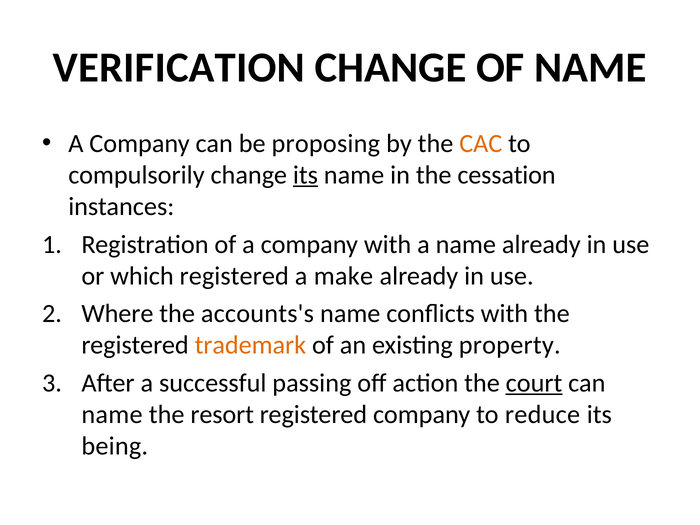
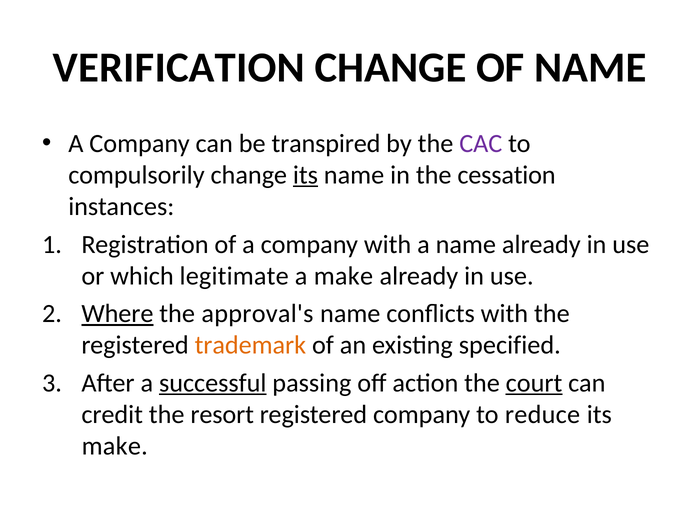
proposing: proposing -> transpired
CAC colour: orange -> purple
which registered: registered -> legitimate
Where underline: none -> present
accounts's: accounts's -> approval's
property: property -> specified
successful underline: none -> present
name at (112, 415): name -> credit
being at (115, 446): being -> make
